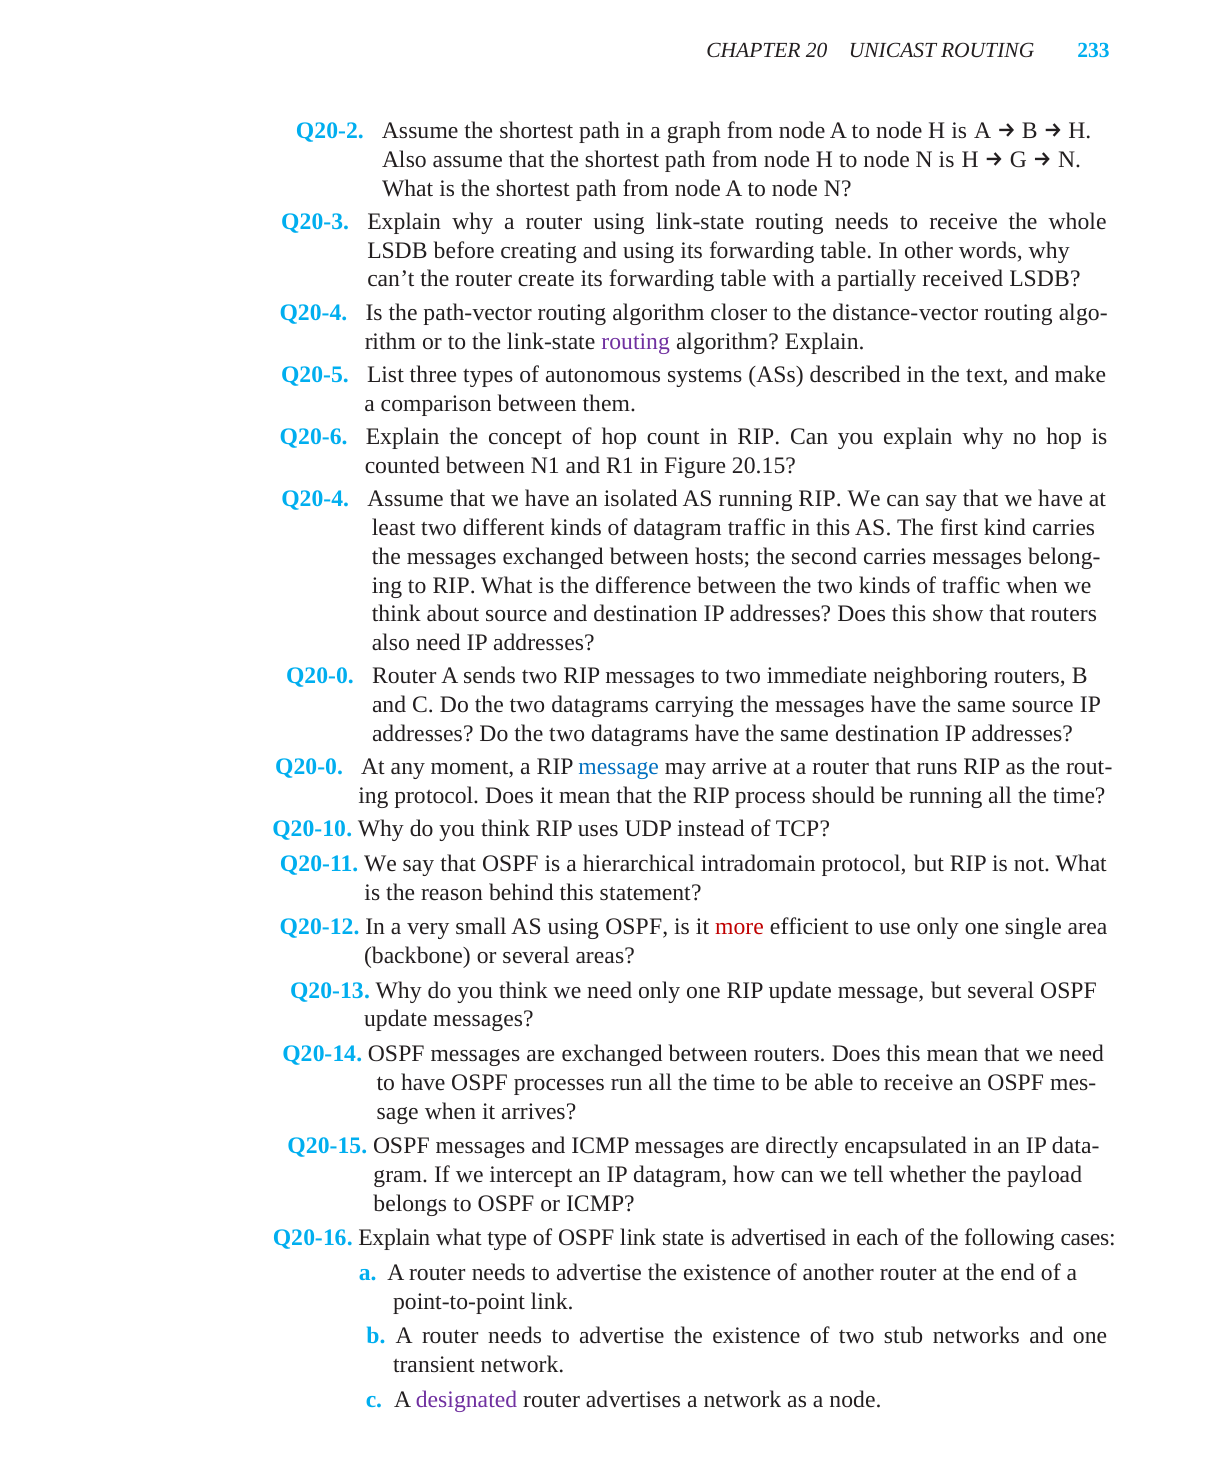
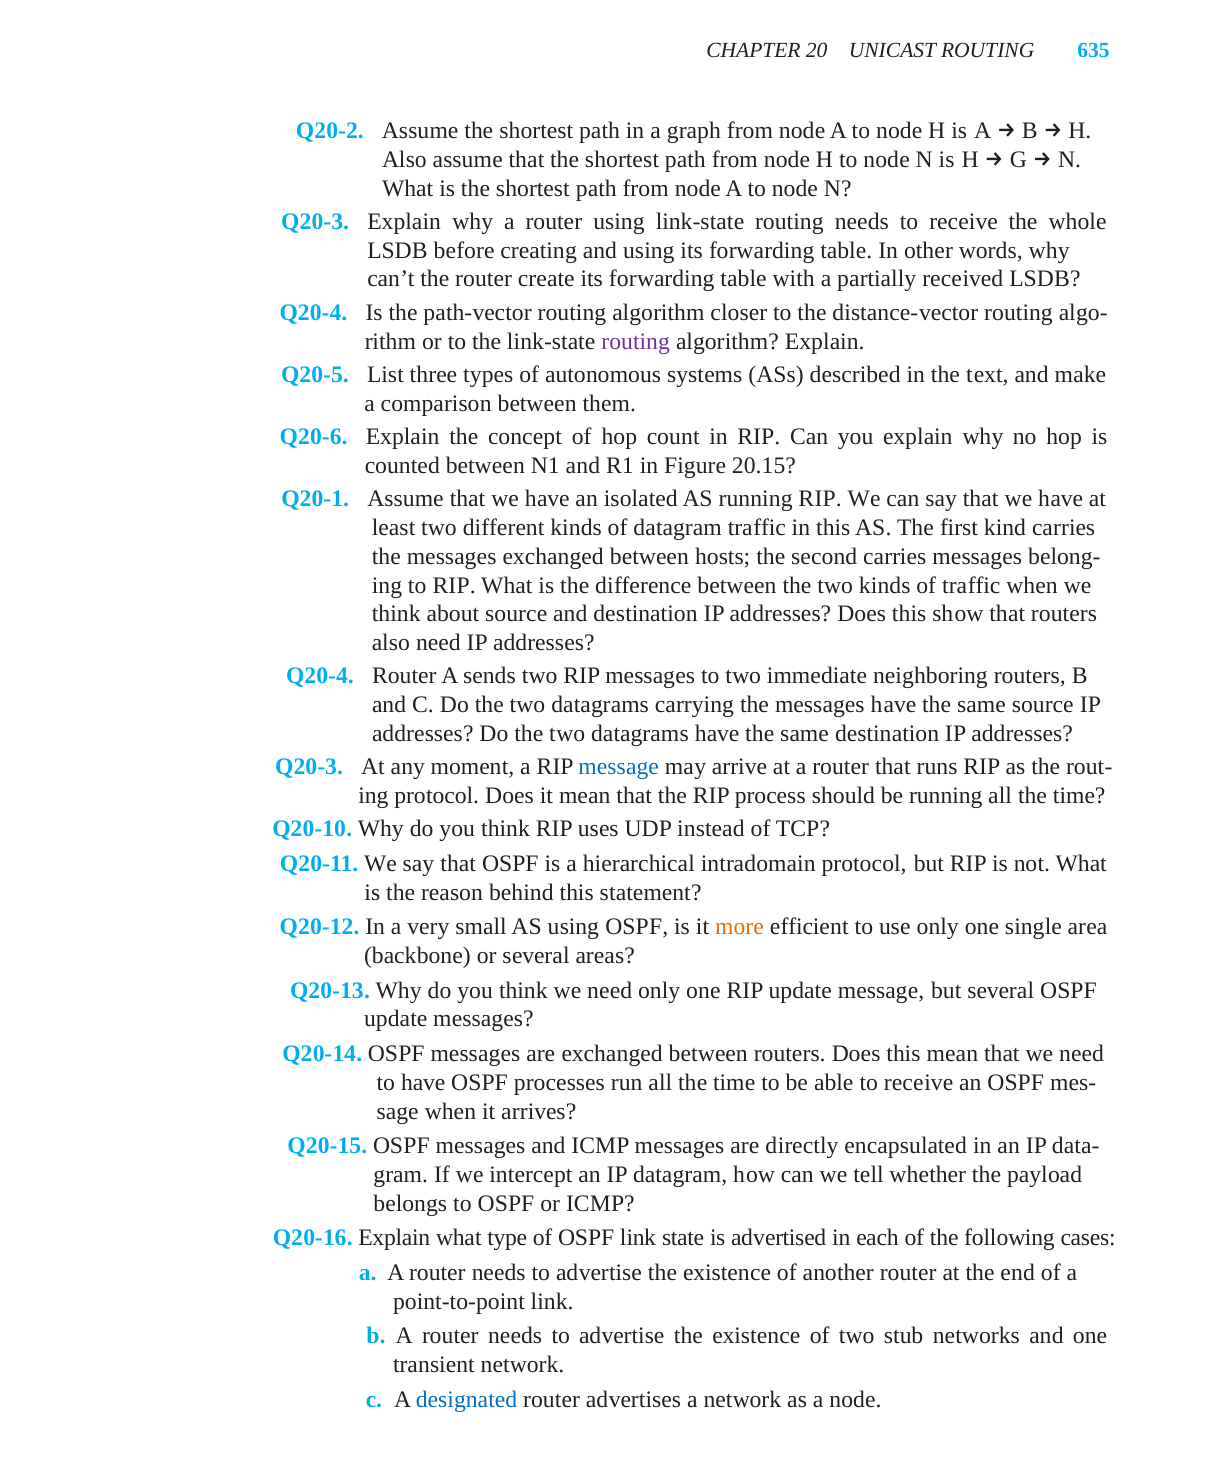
233: 233 -> 635
Q20-4 at (315, 499): Q20-4 -> Q20-1
Q20-0 at (320, 676): Q20-0 -> Q20-4
Q20-0 at (309, 767): Q20-0 -> Q20-3
more colour: red -> orange
designated colour: purple -> blue
